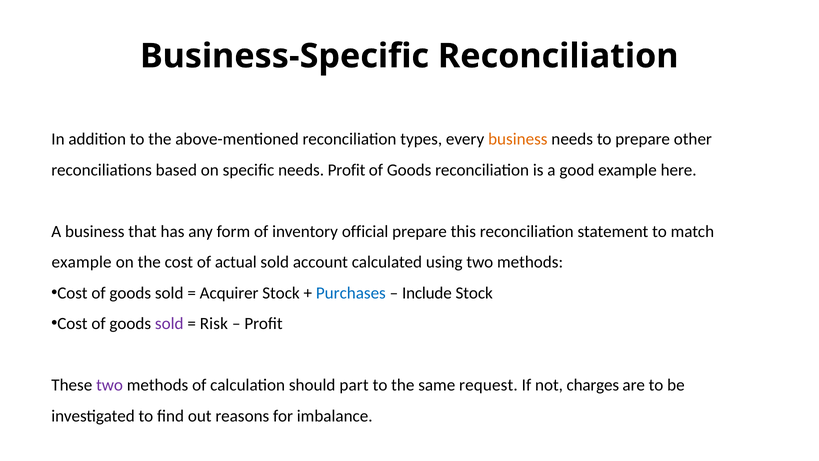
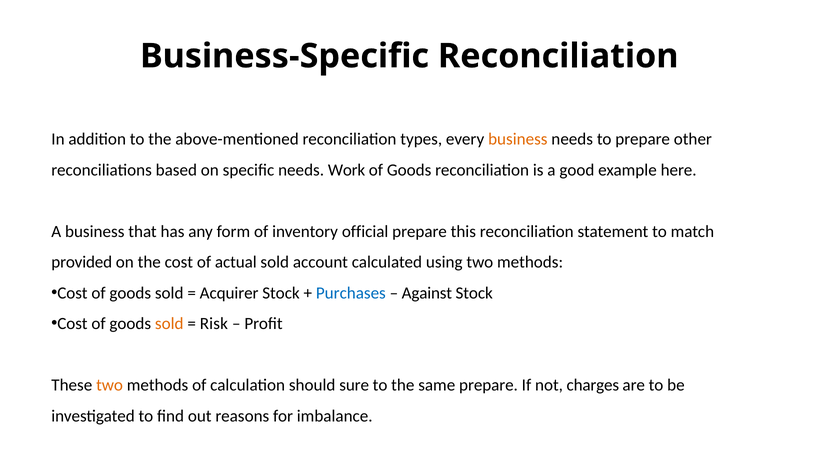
needs Profit: Profit -> Work
example at (82, 262): example -> provided
Include: Include -> Against
sold at (169, 323) colour: purple -> orange
two at (110, 385) colour: purple -> orange
part: part -> sure
same request: request -> prepare
